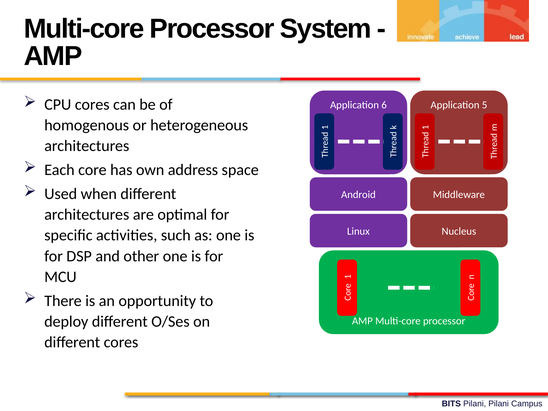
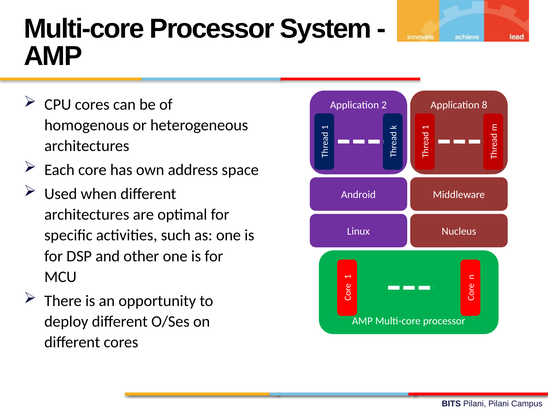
6: 6 -> 2
5: 5 -> 8
